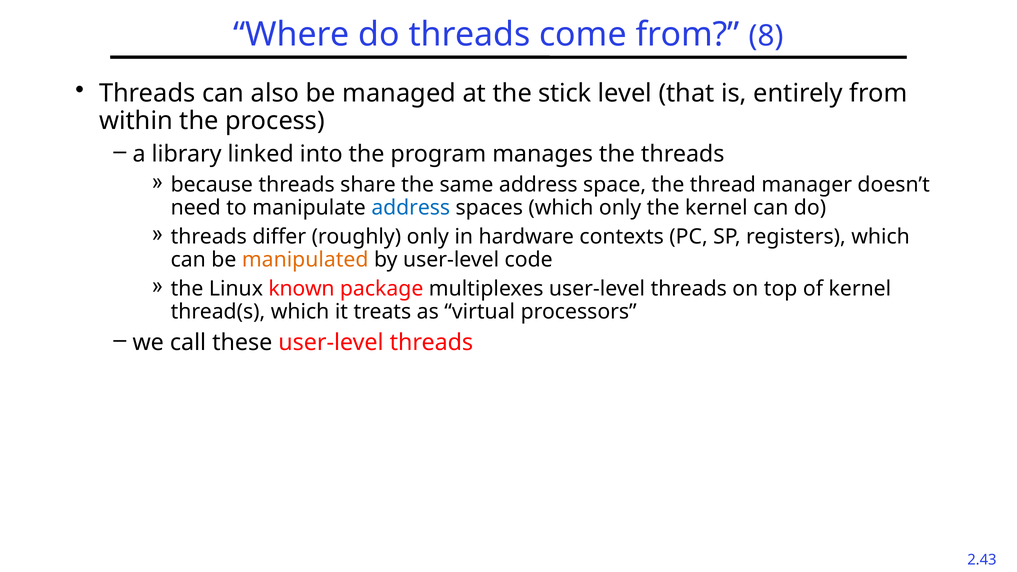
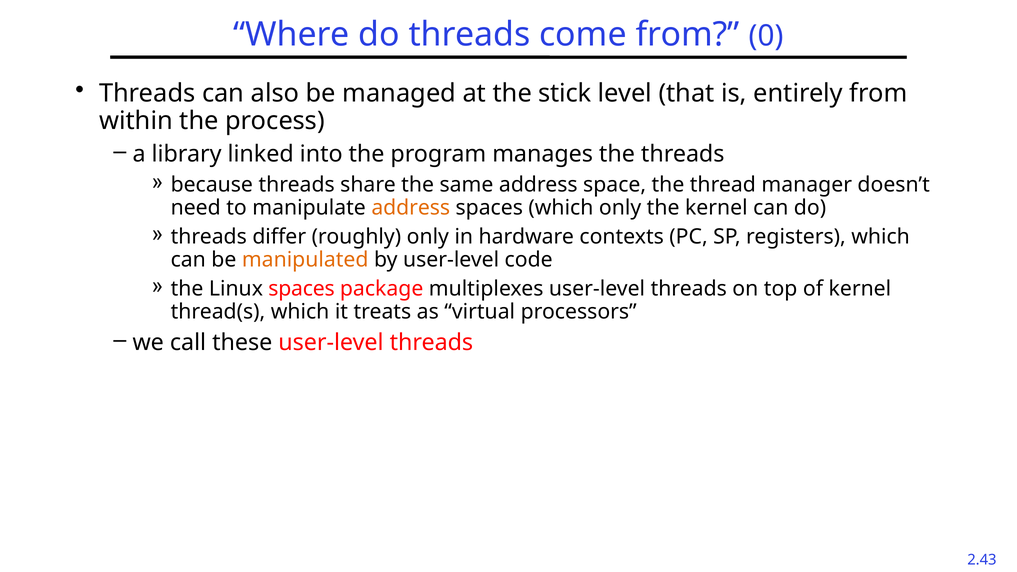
8: 8 -> 0
address at (411, 208) colour: blue -> orange
Linux known: known -> spaces
